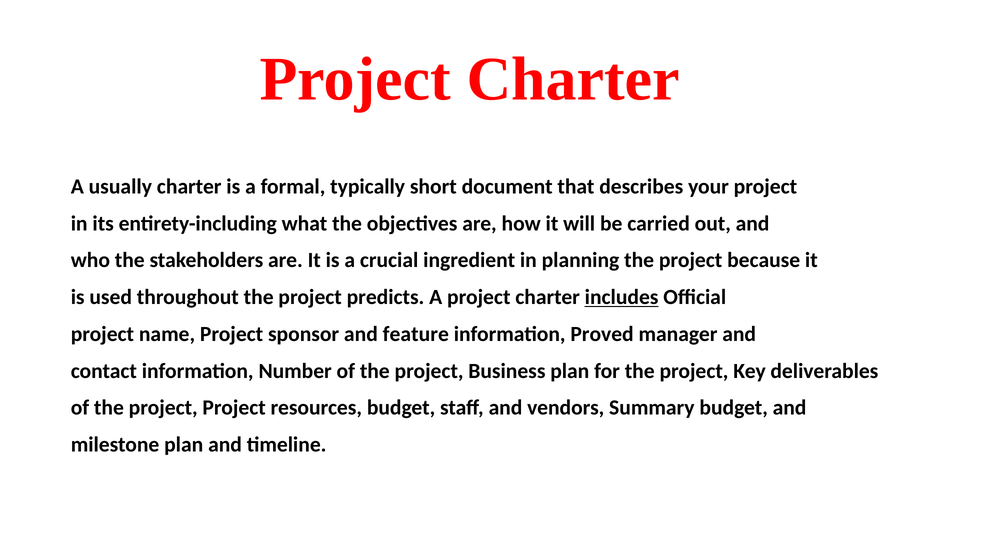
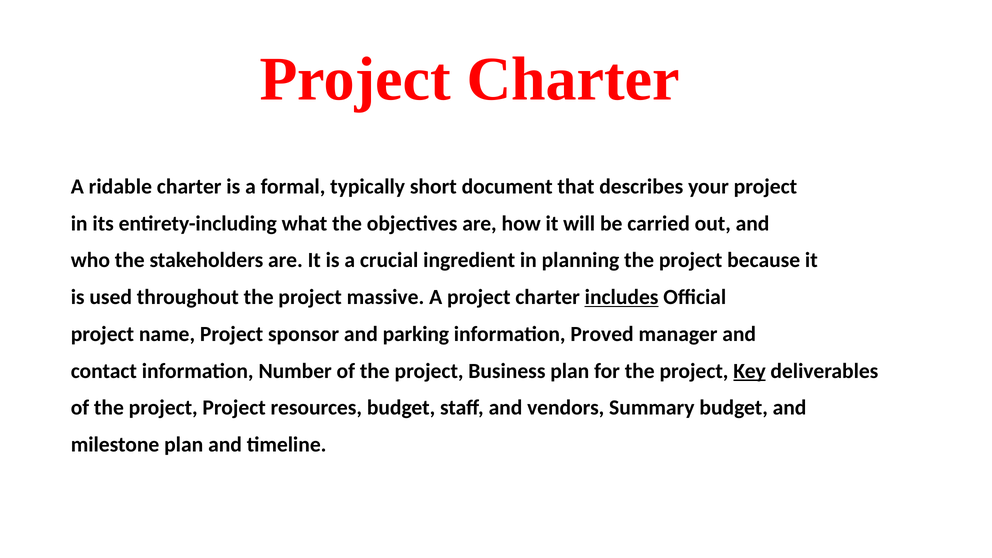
usually: usually -> ridable
predicts: predicts -> massive
feature: feature -> parking
Key underline: none -> present
